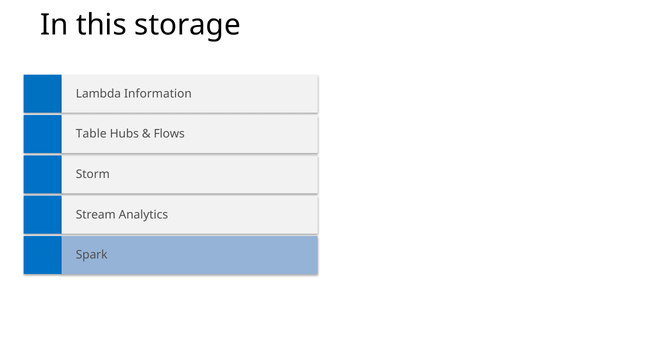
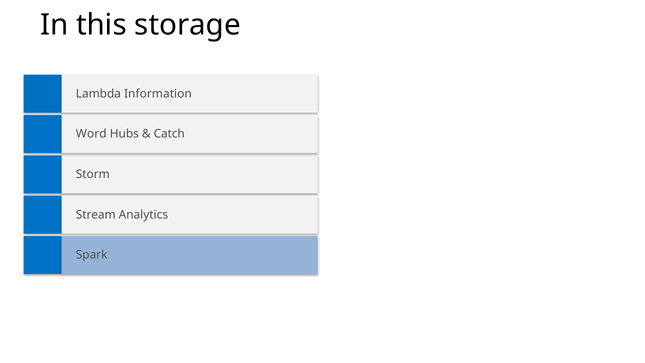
Table: Table -> Word
Flows: Flows -> Catch
